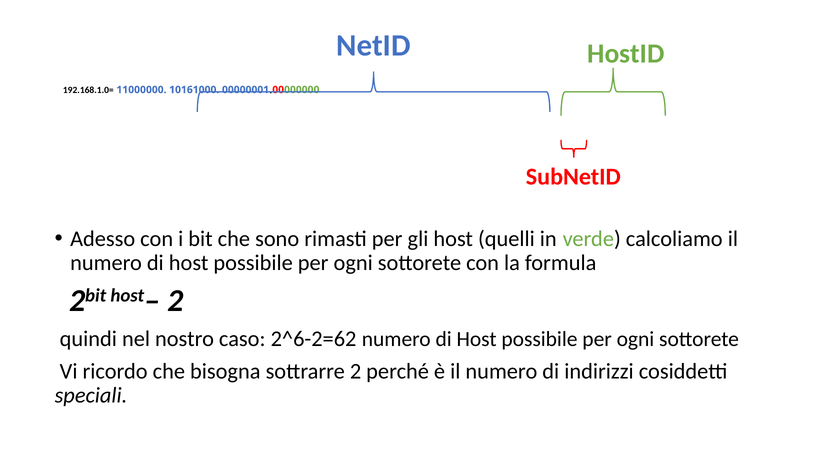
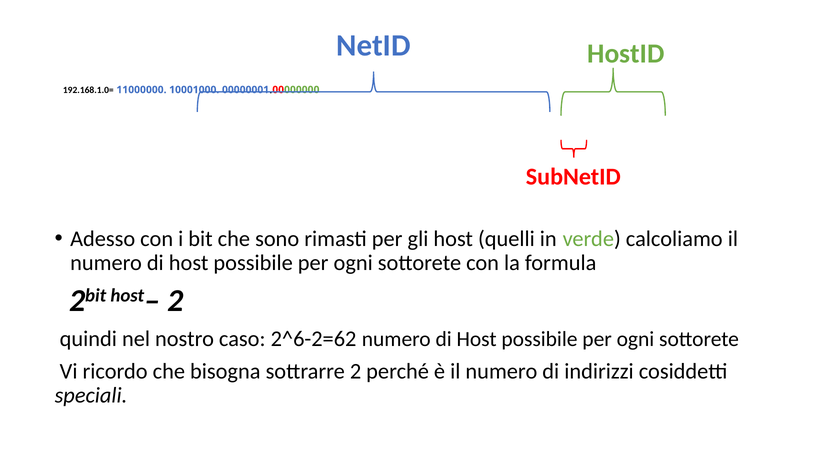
10161000: 10161000 -> 10001000
